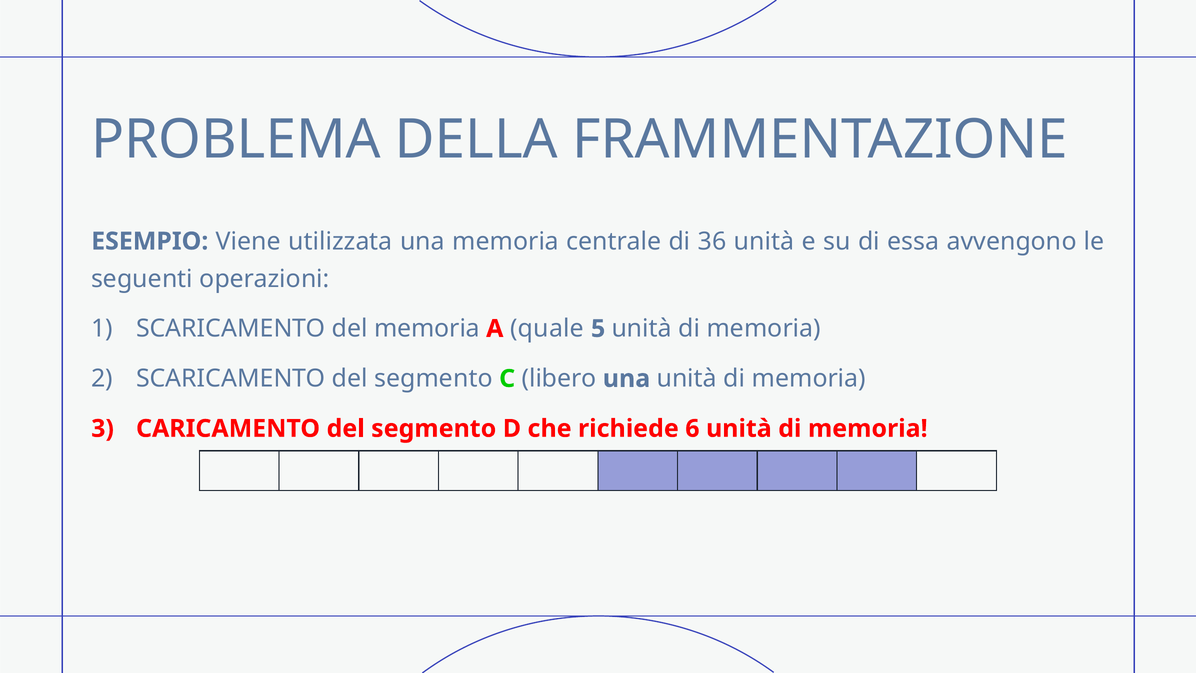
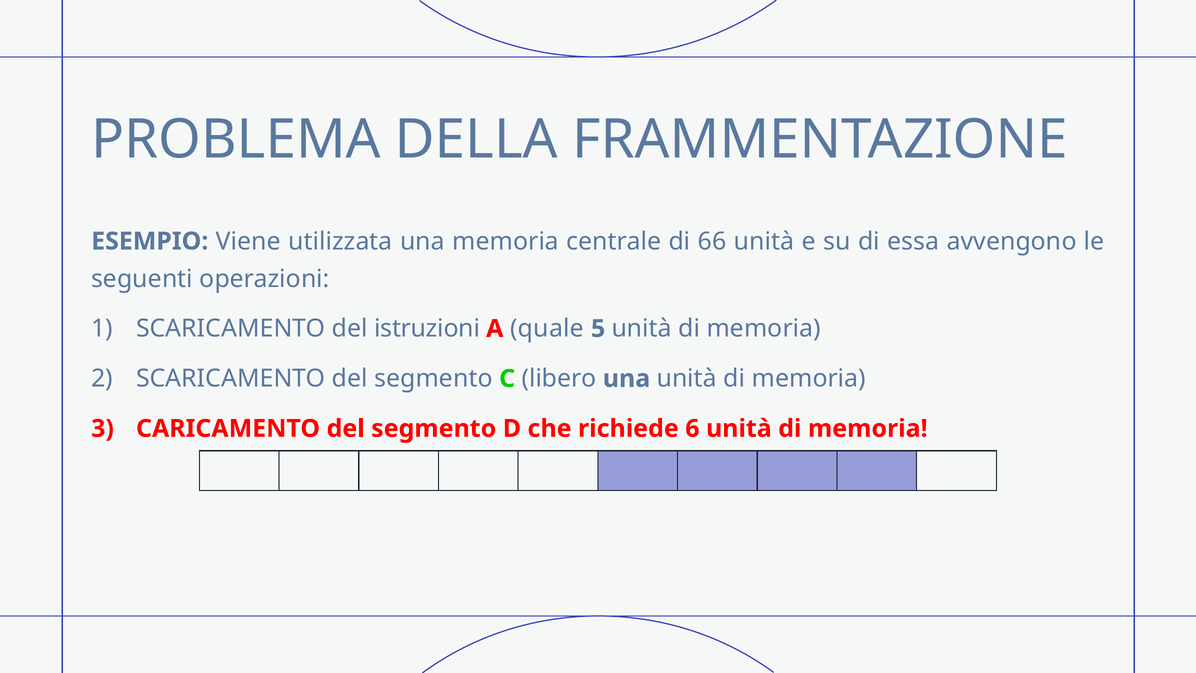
36: 36 -> 66
del memoria: memoria -> istruzioni
